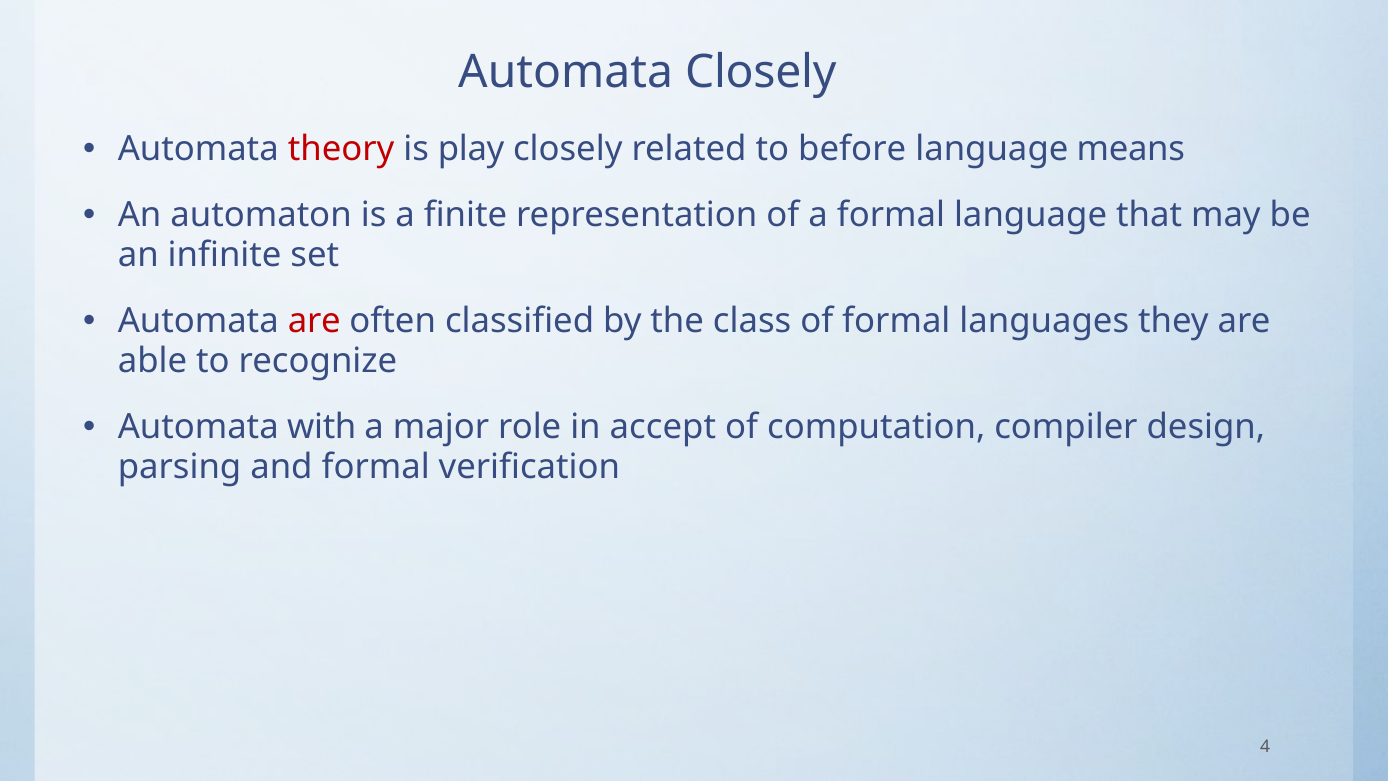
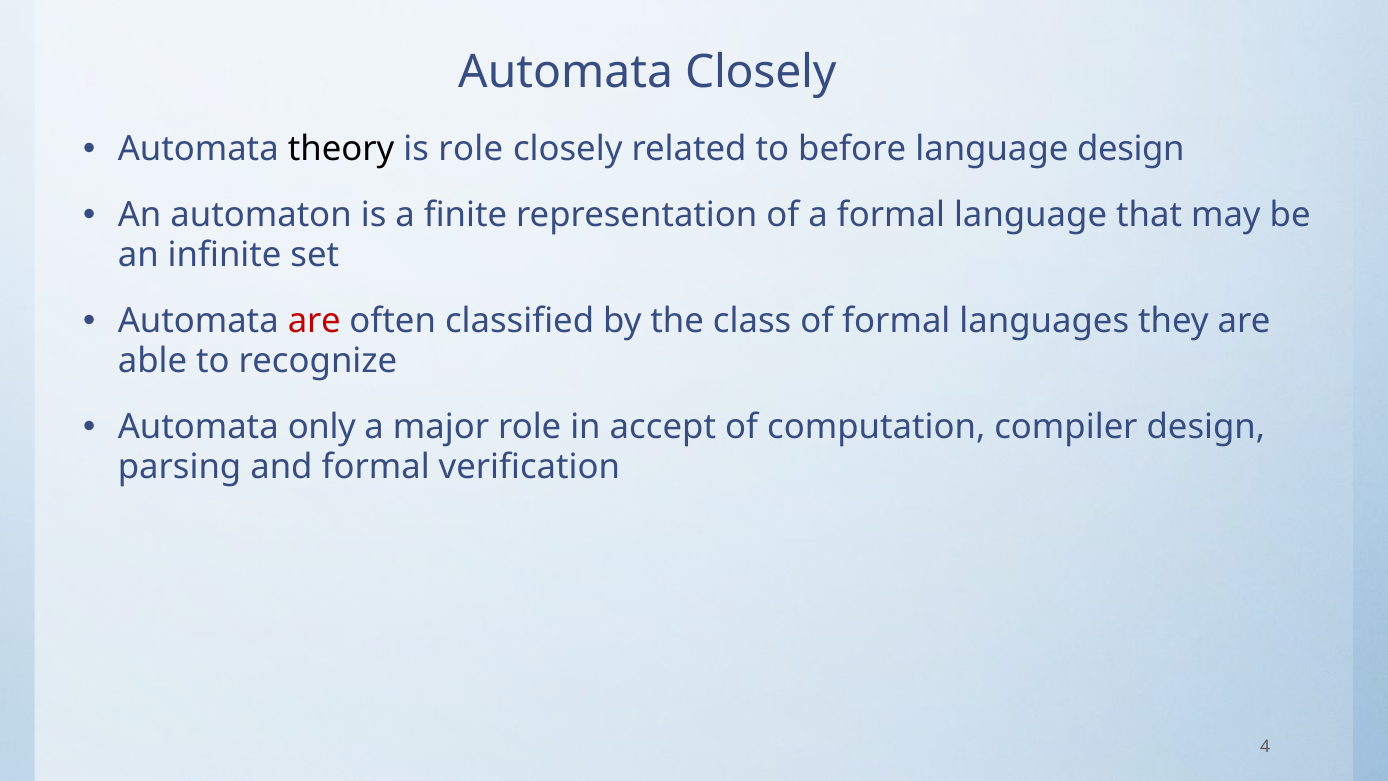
theory colour: red -> black
is play: play -> role
language means: means -> design
with: with -> only
